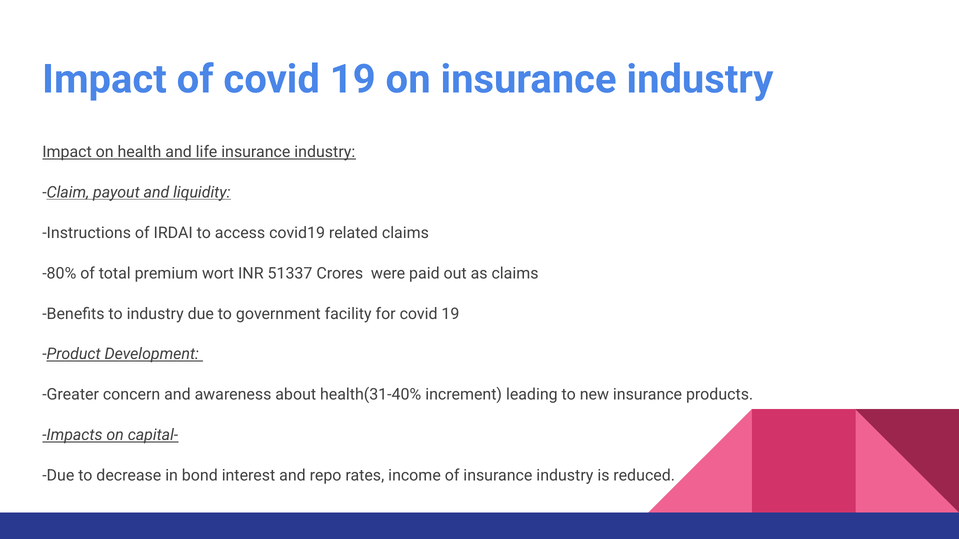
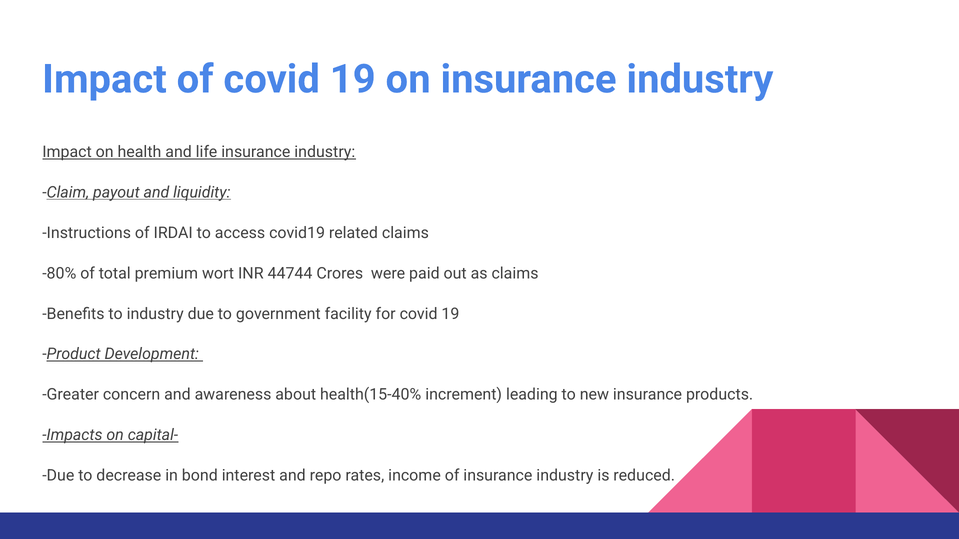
51337: 51337 -> 44744
health(31-40%: health(31-40% -> health(15-40%
